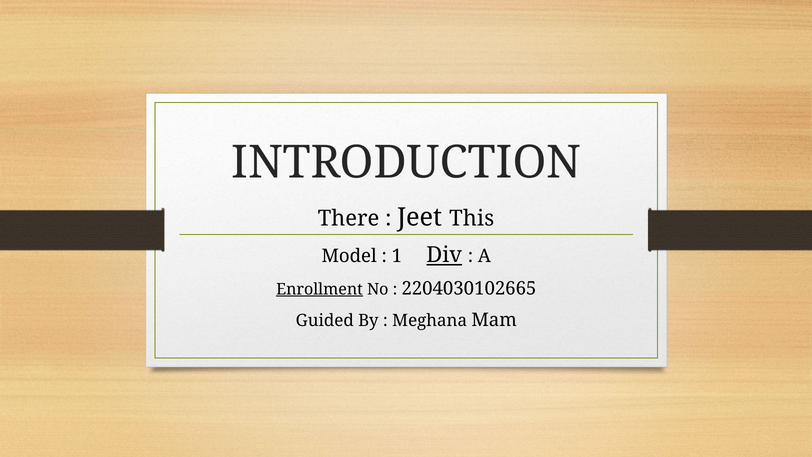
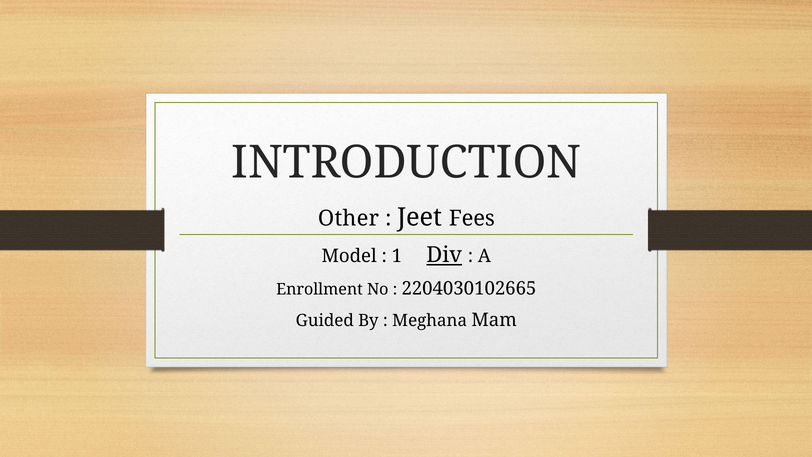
There: There -> Other
This: This -> Fees
Enrollment underline: present -> none
